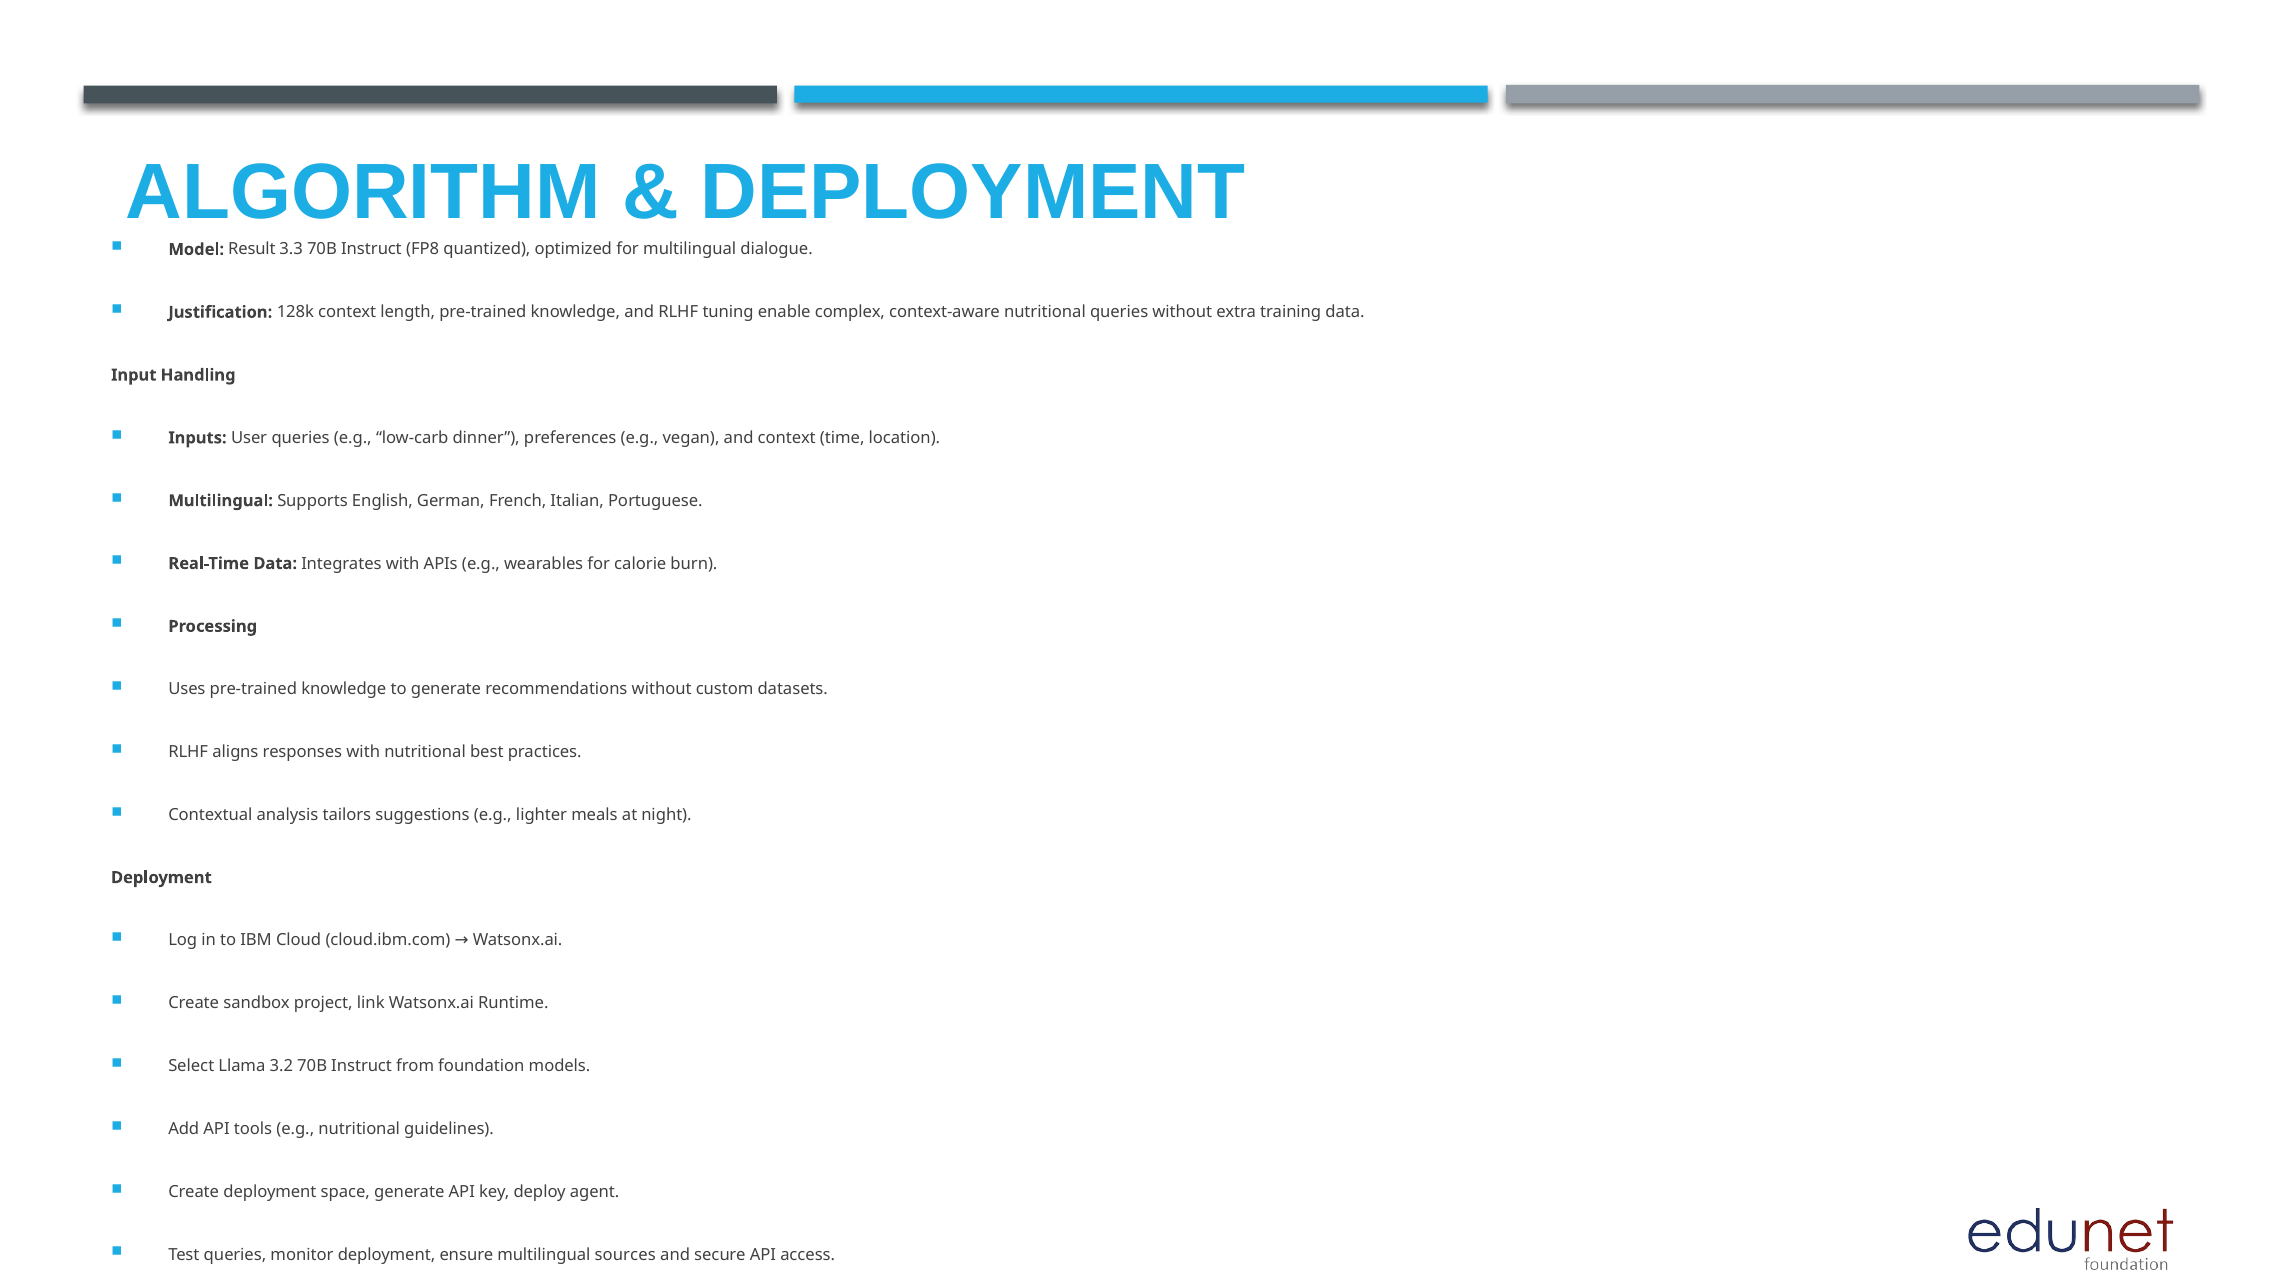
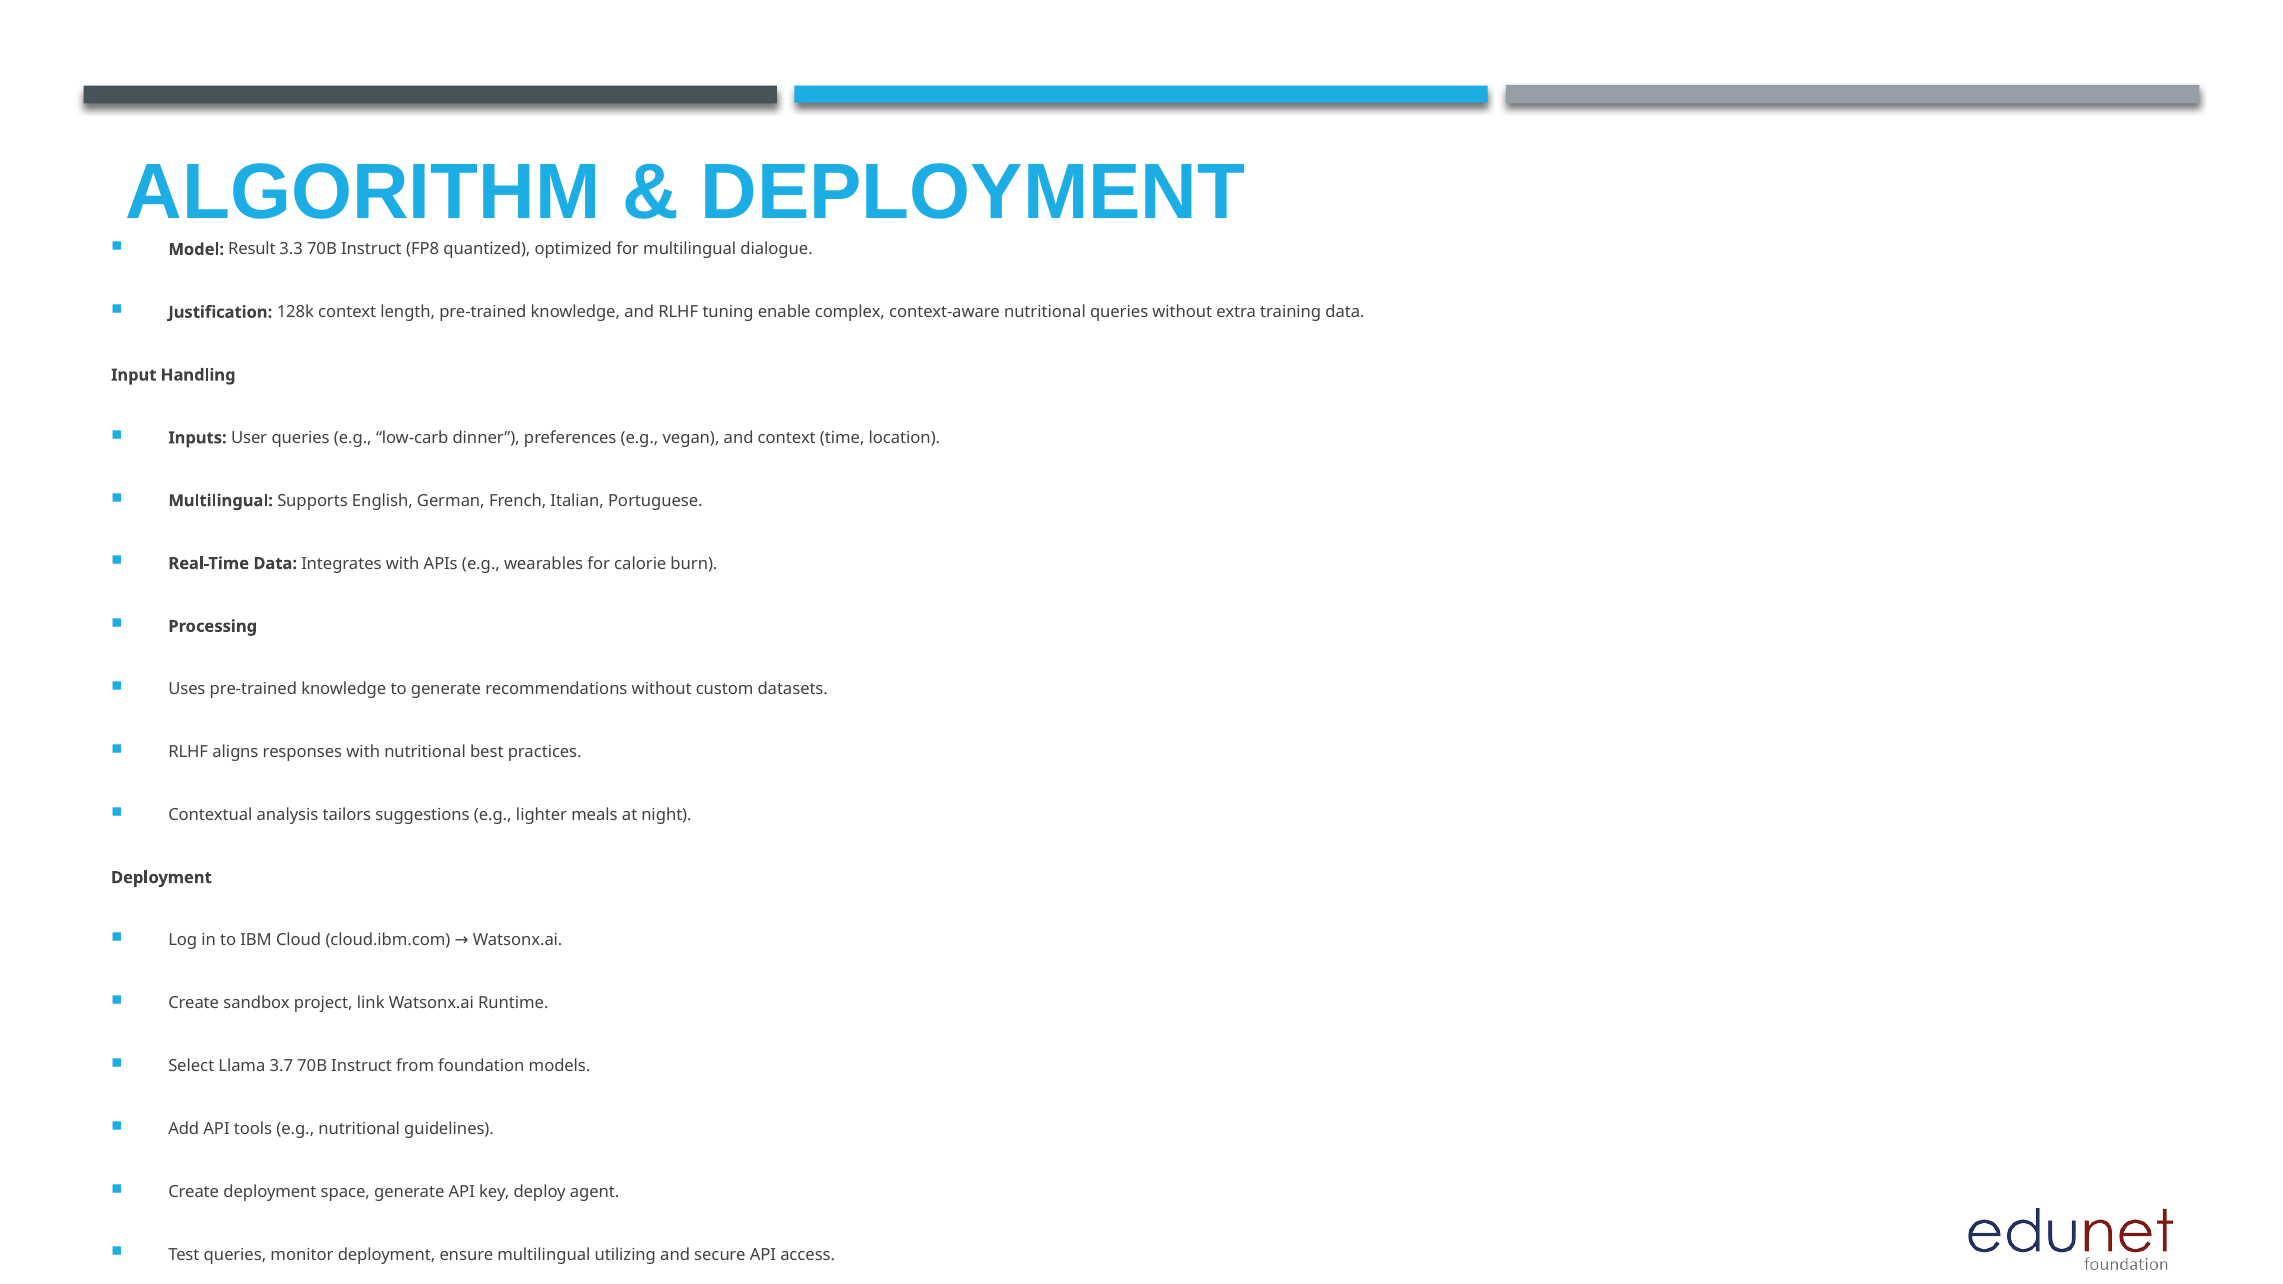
3.2: 3.2 -> 3.7
sources: sources -> utilizing
